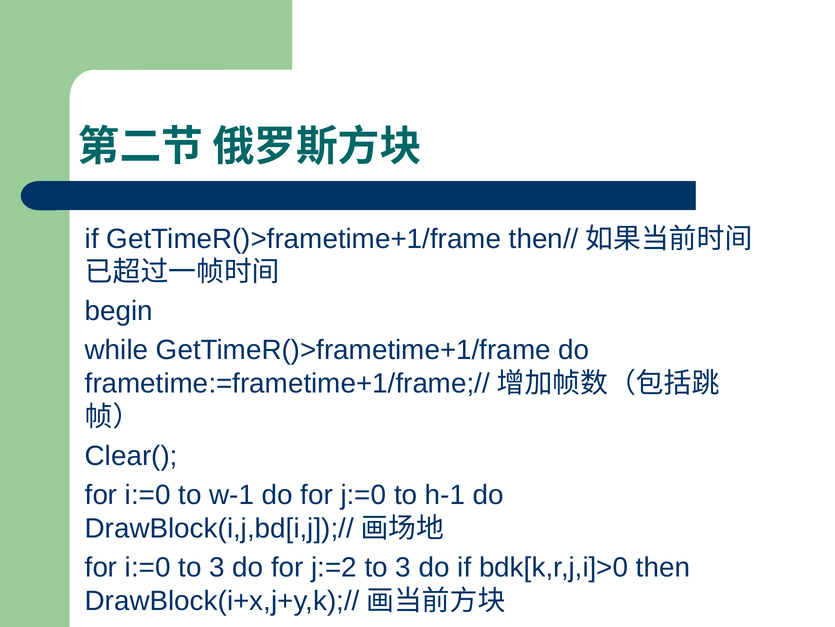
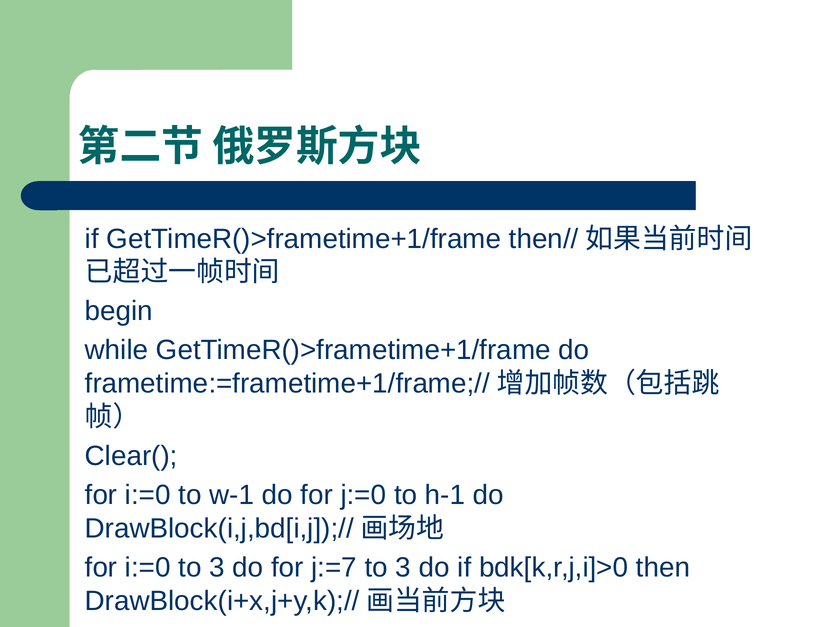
j:=2: j:=2 -> j:=7
